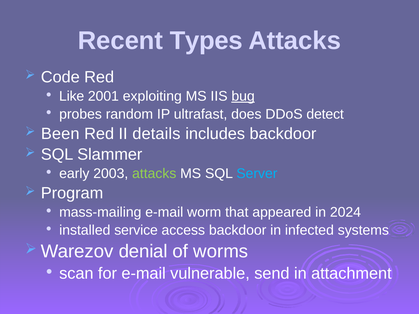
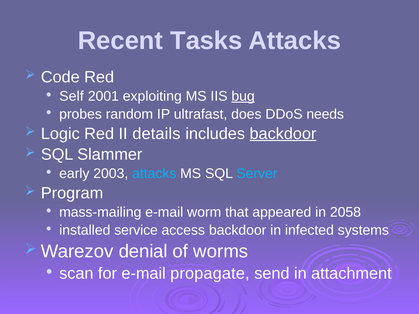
Types: Types -> Tasks
Like: Like -> Self
detect: detect -> needs
Been: Been -> Logic
backdoor at (283, 134) underline: none -> present
attacks at (154, 174) colour: light green -> light blue
2024: 2024 -> 2058
vulnerable: vulnerable -> propagate
